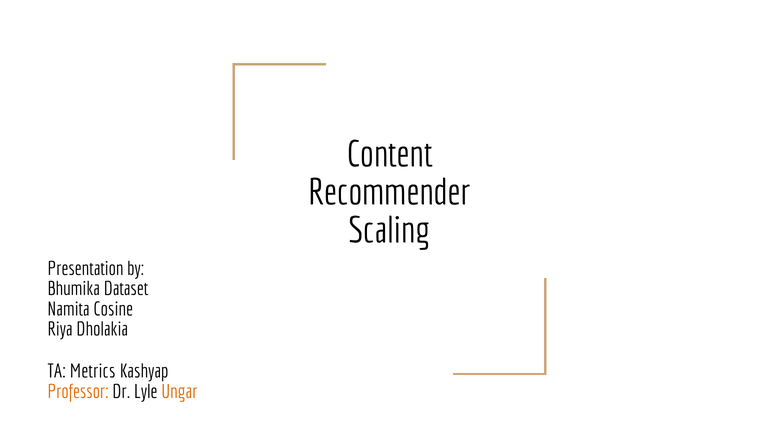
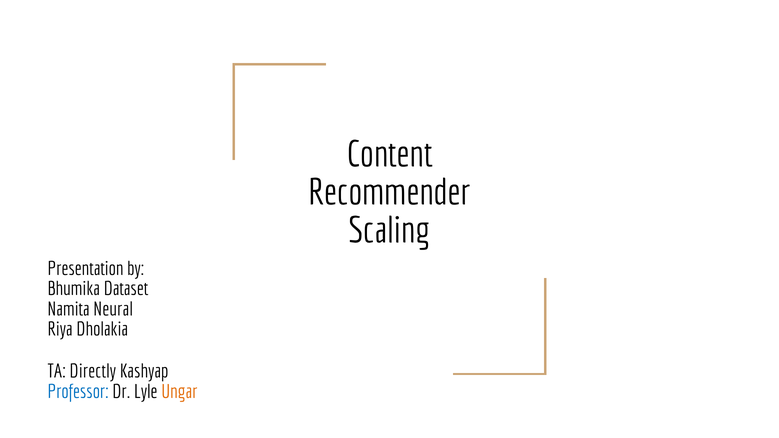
Cosine: Cosine -> Neural
Metrics: Metrics -> Directly
Professor colour: orange -> blue
